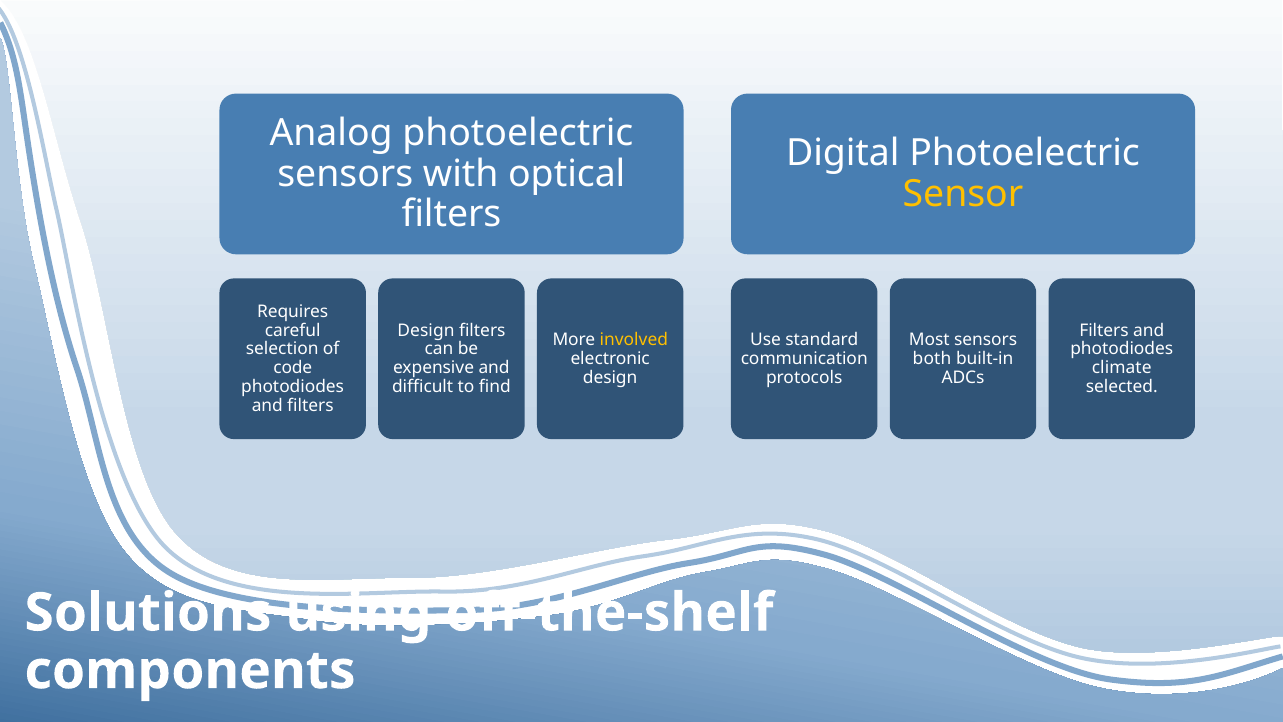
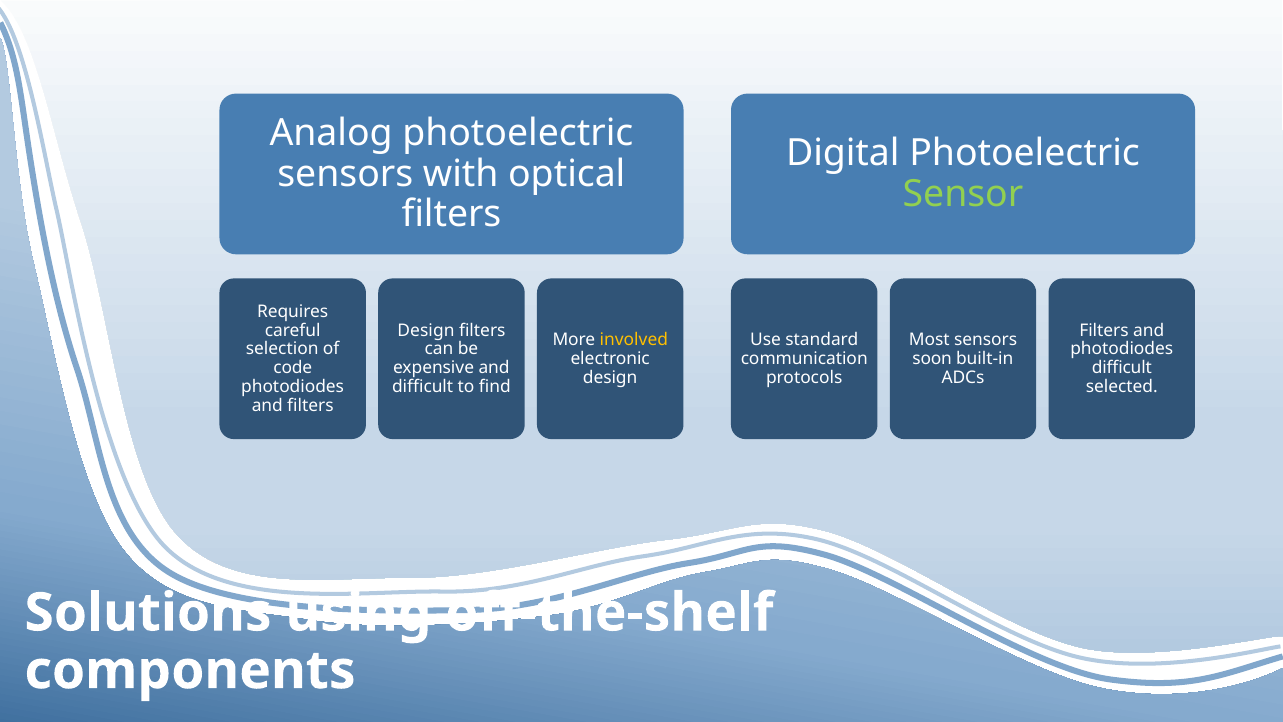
Sensor colour: yellow -> light green
both: both -> soon
climate at (1122, 368): climate -> difficult
